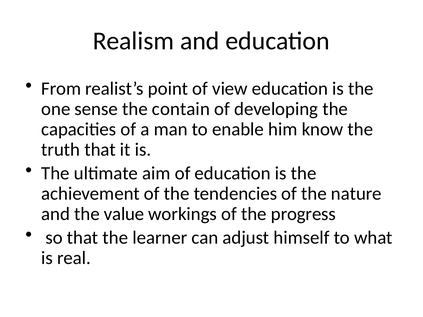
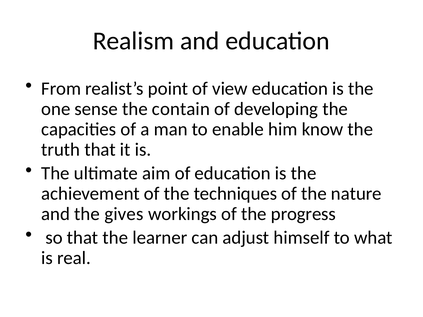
tendencies: tendencies -> techniques
value: value -> gives
